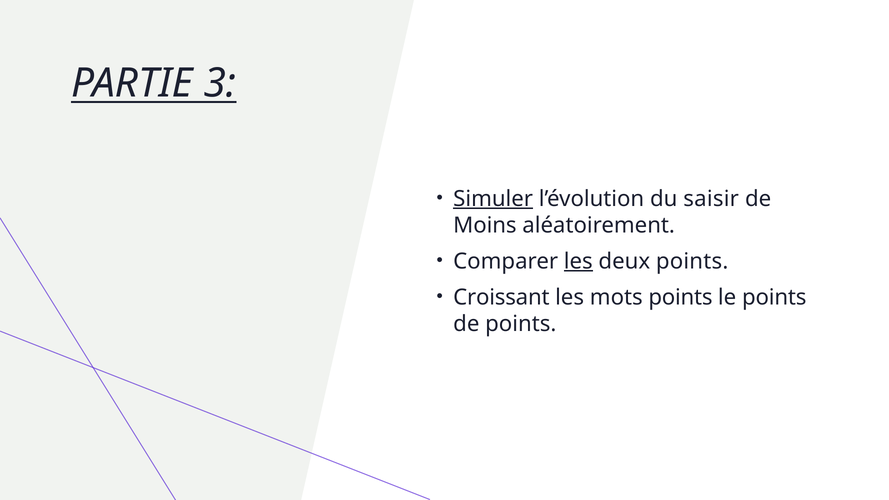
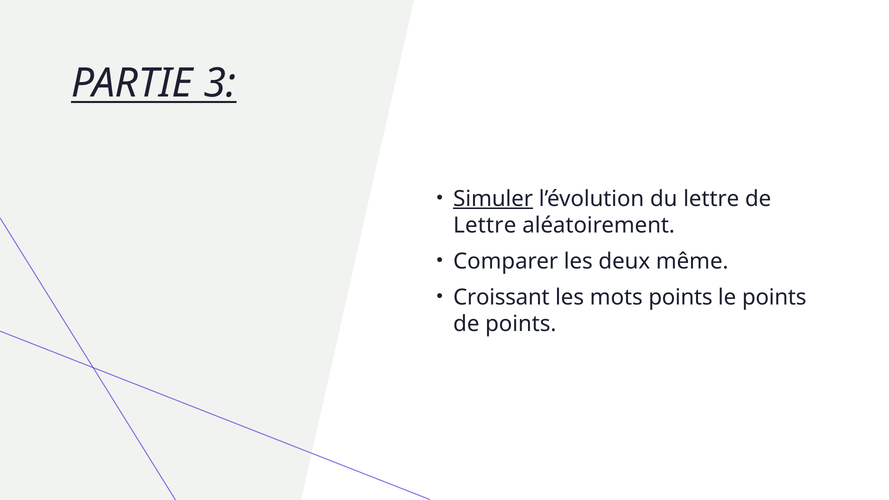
du saisir: saisir -> lettre
Moins at (485, 225): Moins -> Lettre
les at (578, 261) underline: present -> none
deux points: points -> même
